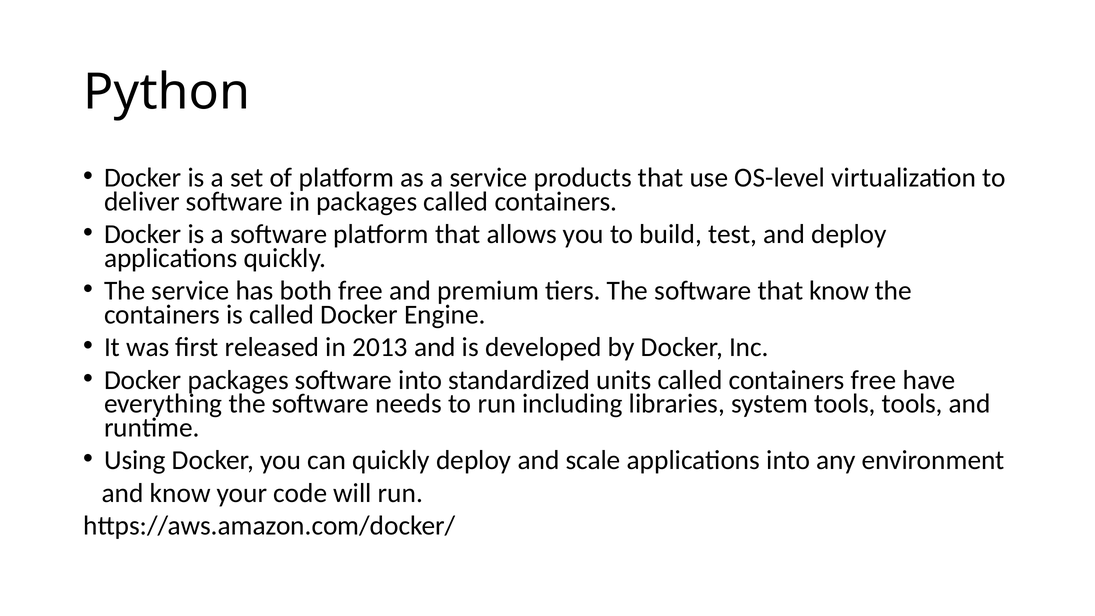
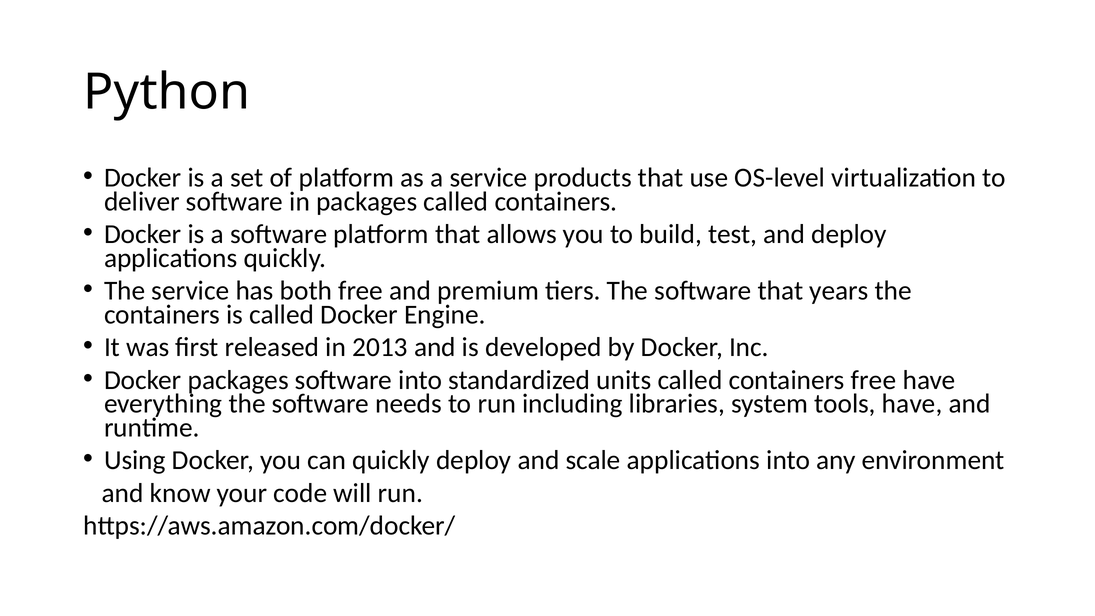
that know: know -> years
tools tools: tools -> have
